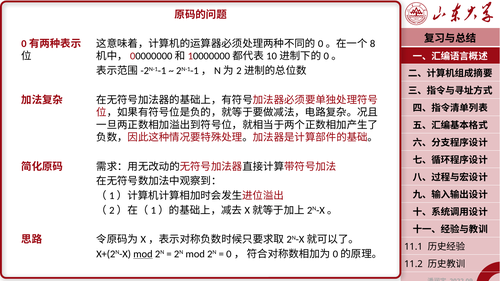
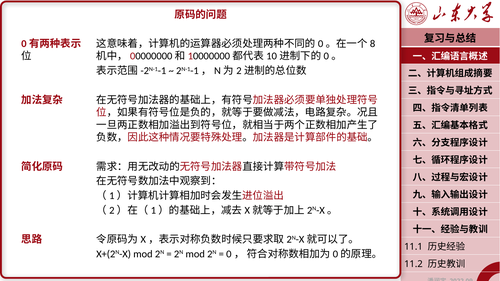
mod at (143, 254) underline: present -> none
